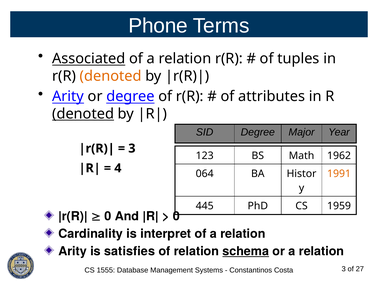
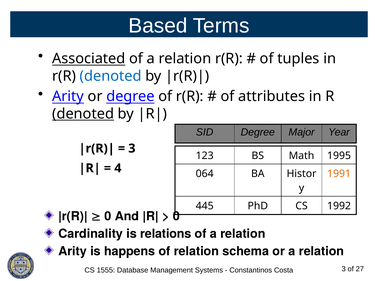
Phone: Phone -> Based
denoted at (111, 76) colour: orange -> blue
1962: 1962 -> 1995
1959: 1959 -> 1992
interpret: interpret -> relations
satisfies: satisfies -> happens
schema underline: present -> none
